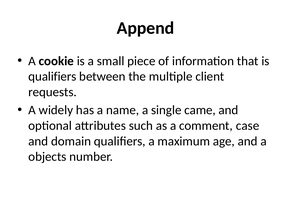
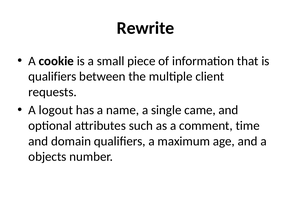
Append: Append -> Rewrite
widely: widely -> logout
case: case -> time
